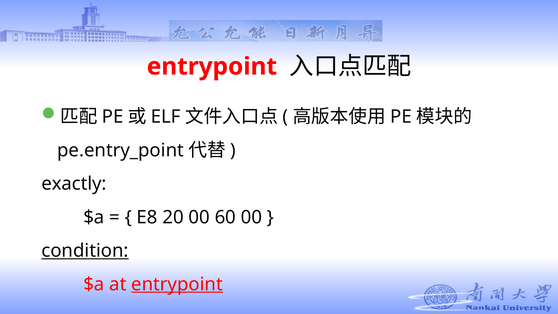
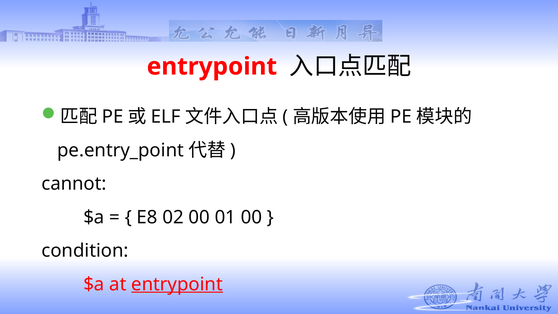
exactly: exactly -> cannot
20: 20 -> 02
60: 60 -> 01
condition underline: present -> none
